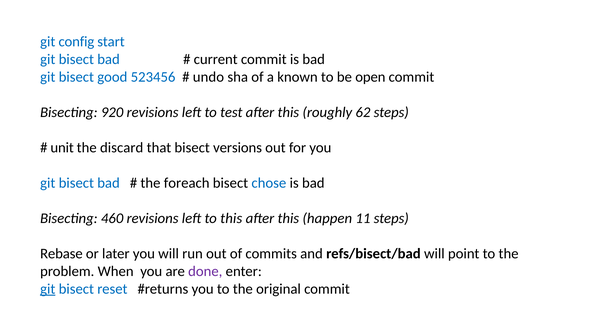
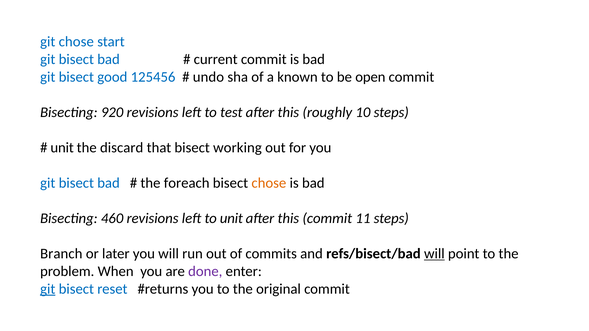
git config: config -> chose
523456: 523456 -> 125456
62: 62 -> 10
versions: versions -> working
chose at (269, 183) colour: blue -> orange
to this: this -> unit
this happen: happen -> commit
Rebase: Rebase -> Branch
will at (434, 254) underline: none -> present
